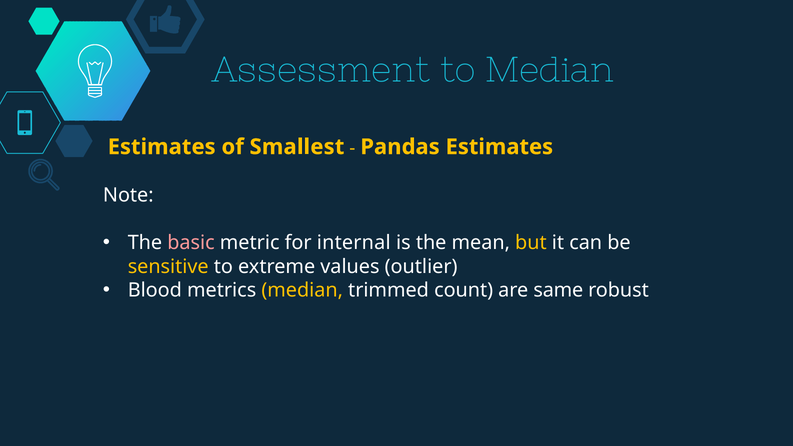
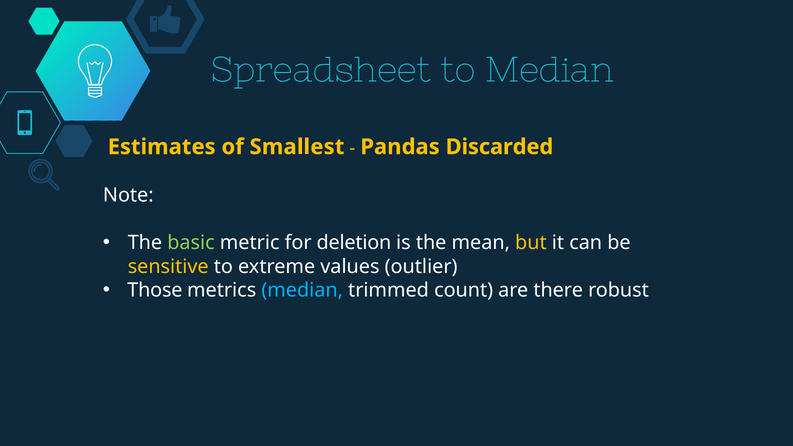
Assessment: Assessment -> Spreadsheet
Pandas Estimates: Estimates -> Discarded
basic colour: pink -> light green
internal: internal -> deletion
Blood: Blood -> Those
median at (302, 290) colour: yellow -> light blue
same: same -> there
